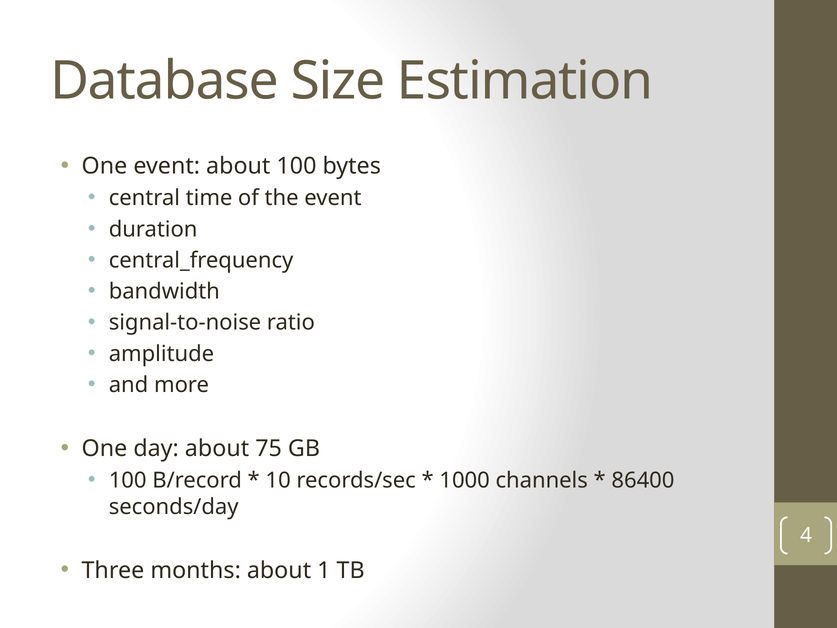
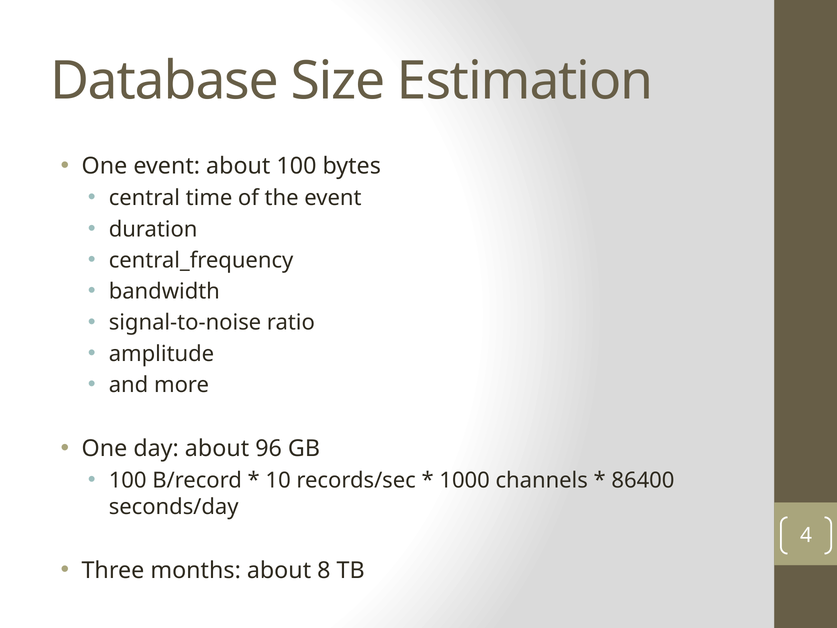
75: 75 -> 96
1: 1 -> 8
